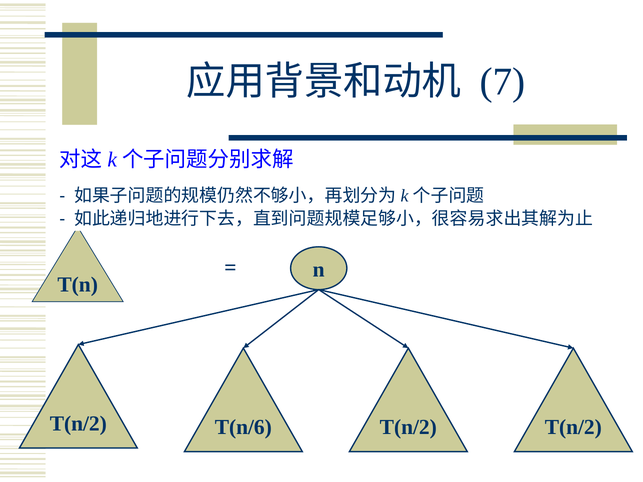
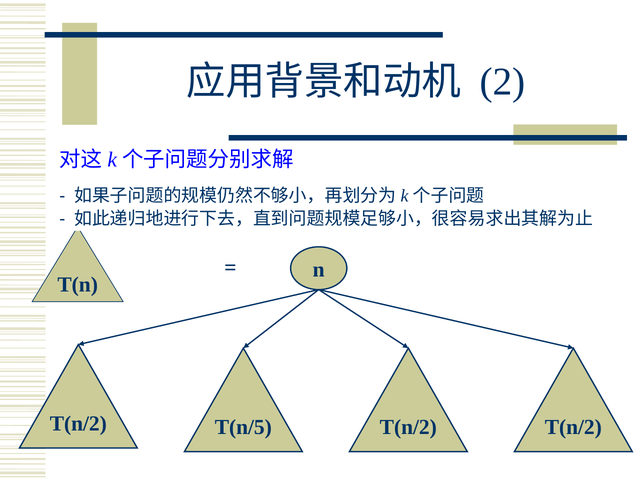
7: 7 -> 2
T(n/6: T(n/6 -> T(n/5
